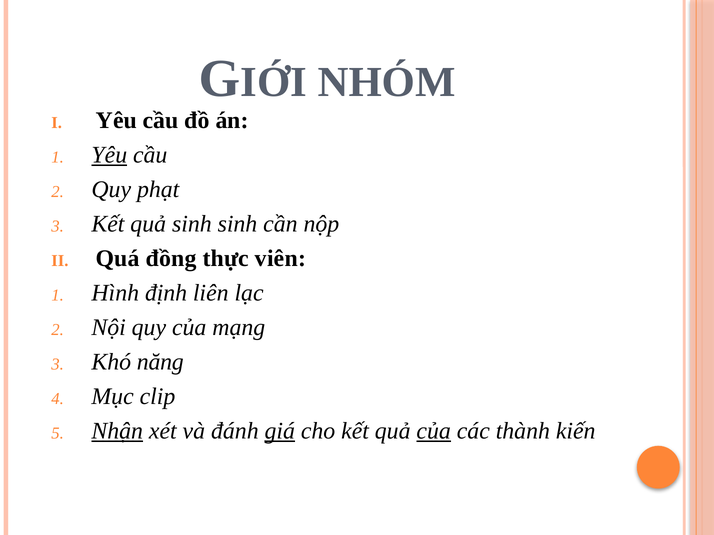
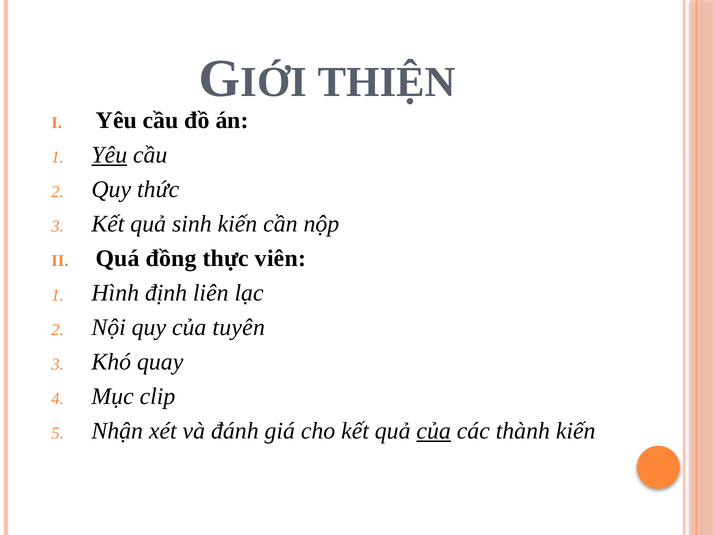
NHÓM: NHÓM -> THIỆN
phạt: phạt -> thức
sinh sinh: sinh -> kiến
mạng: mạng -> tuyên
năng: năng -> quay
Nhận underline: present -> none
giá underline: present -> none
